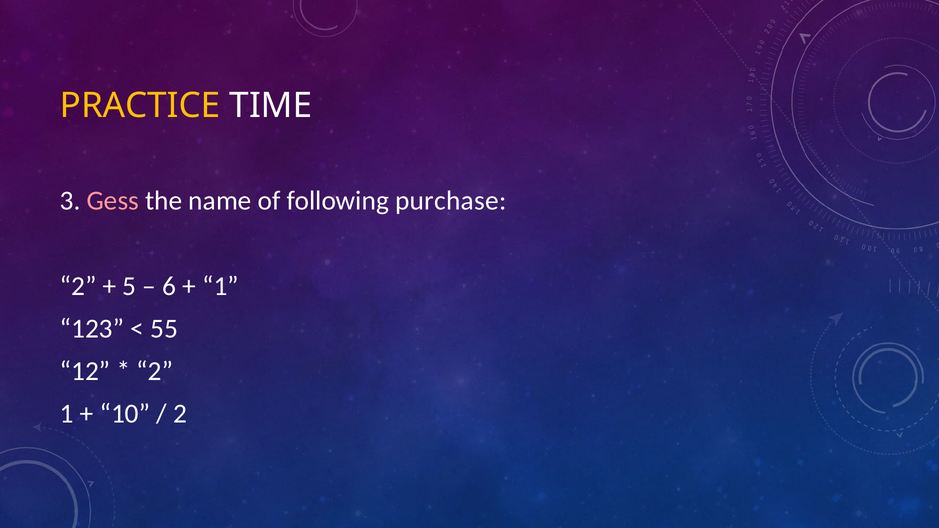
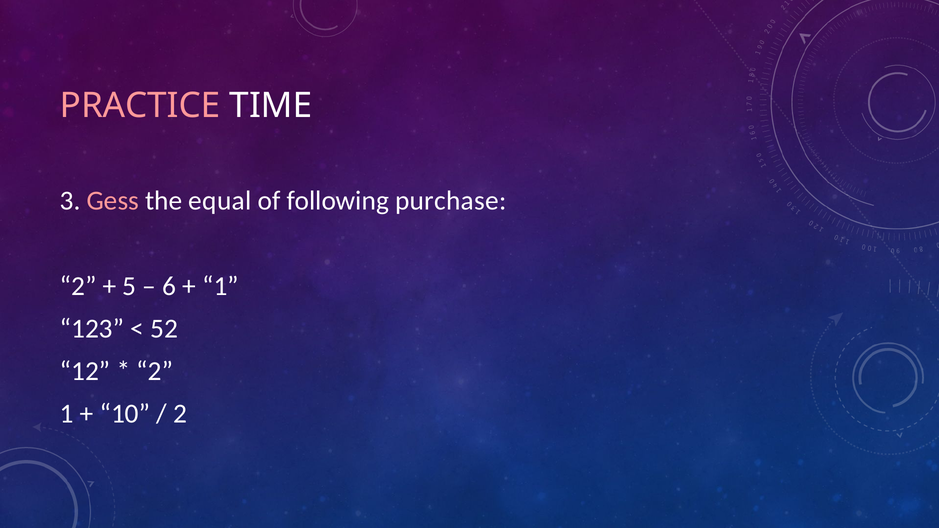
PRACTICE colour: yellow -> pink
name: name -> equal
55: 55 -> 52
